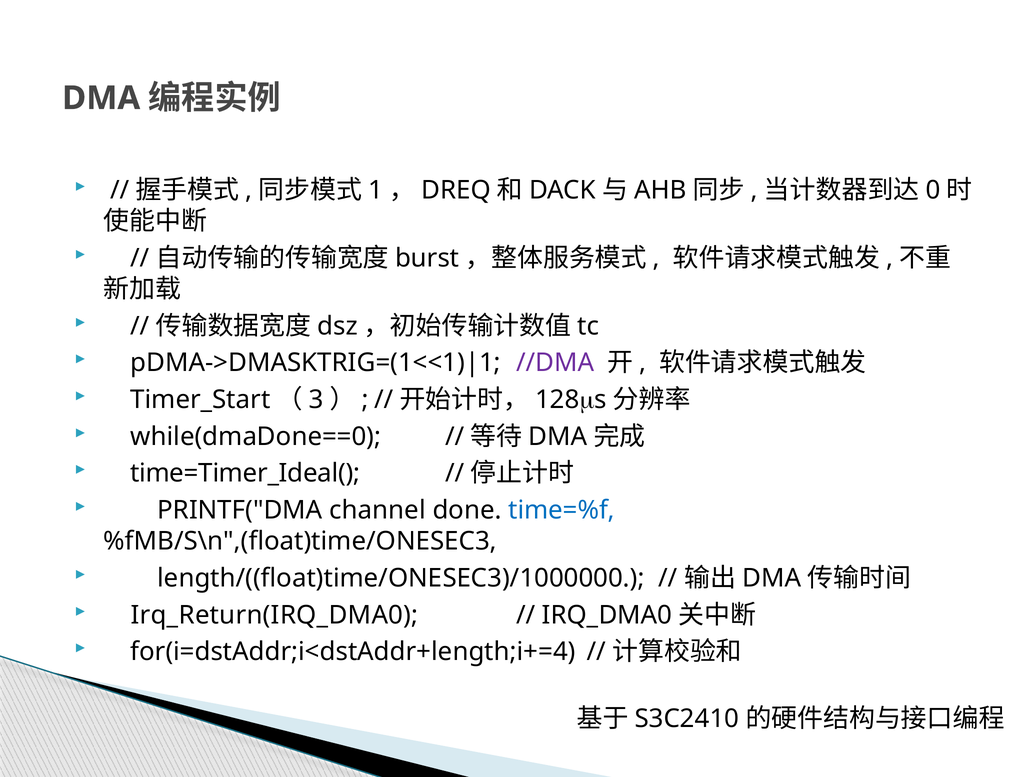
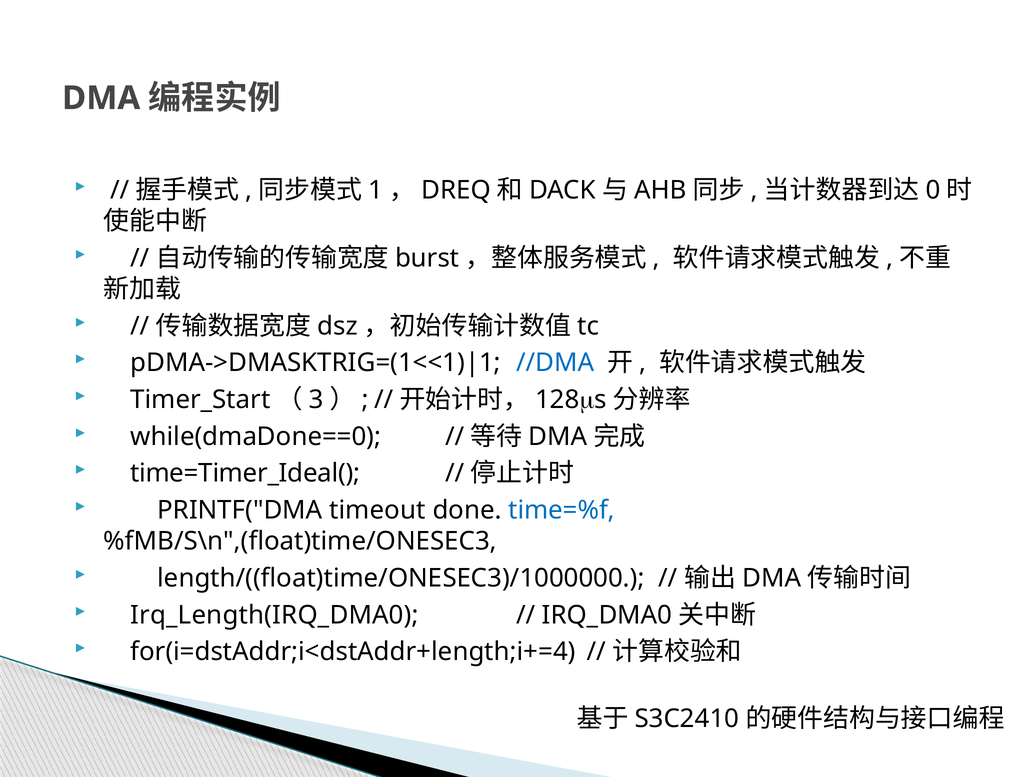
//DMA colour: purple -> blue
channel: channel -> timeout
Irq_Return(IRQ_DMA0: Irq_Return(IRQ_DMA0 -> Irq_Length(IRQ_DMA0
